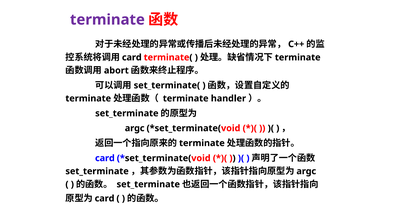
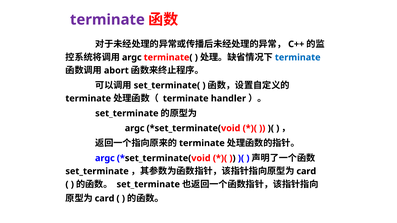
card at (132, 57): card -> argc
terminate at (298, 57) colour: black -> blue
card at (105, 158): card -> argc
argc at (306, 171): argc -> card
